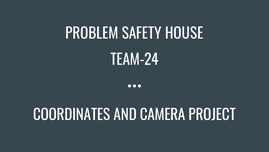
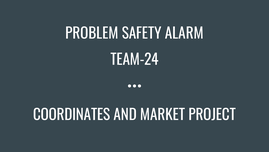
HOUSE: HOUSE -> ALARM
CAMERA: CAMERA -> MARKET
